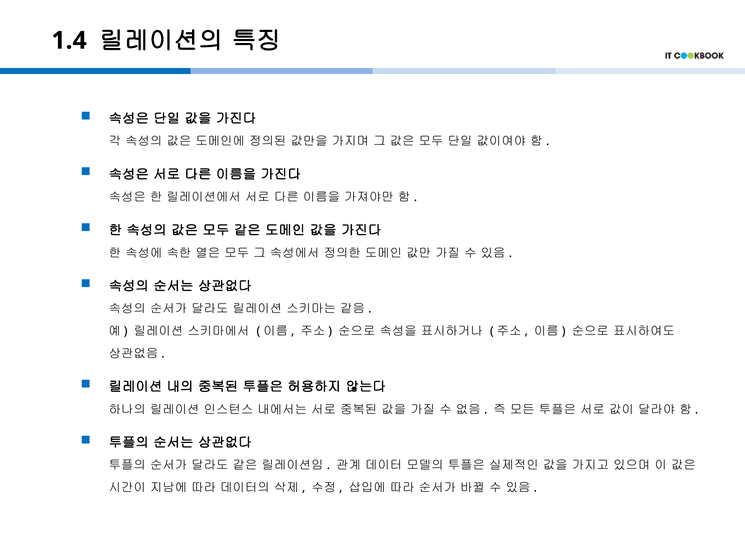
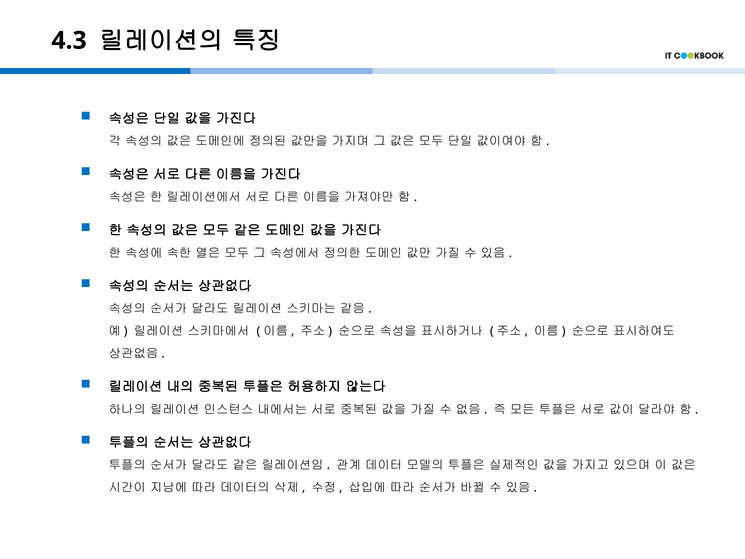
1.4: 1.4 -> 4.3
